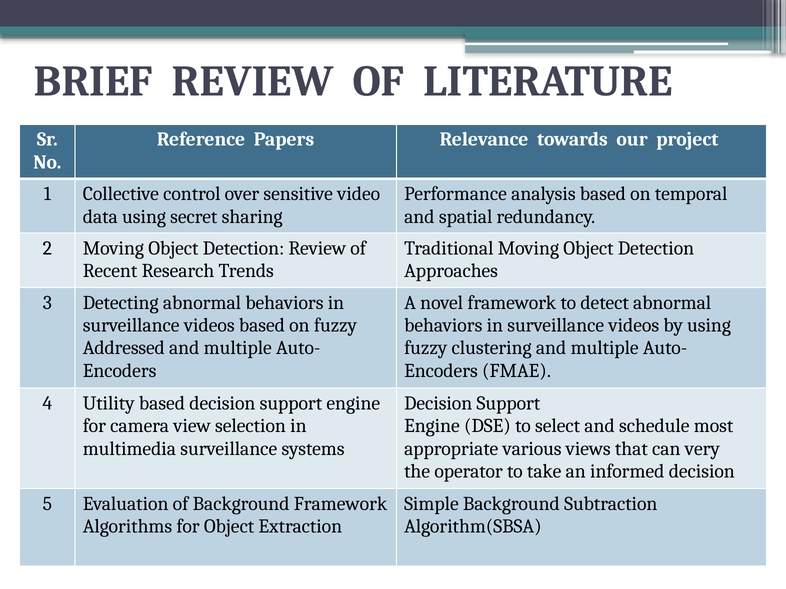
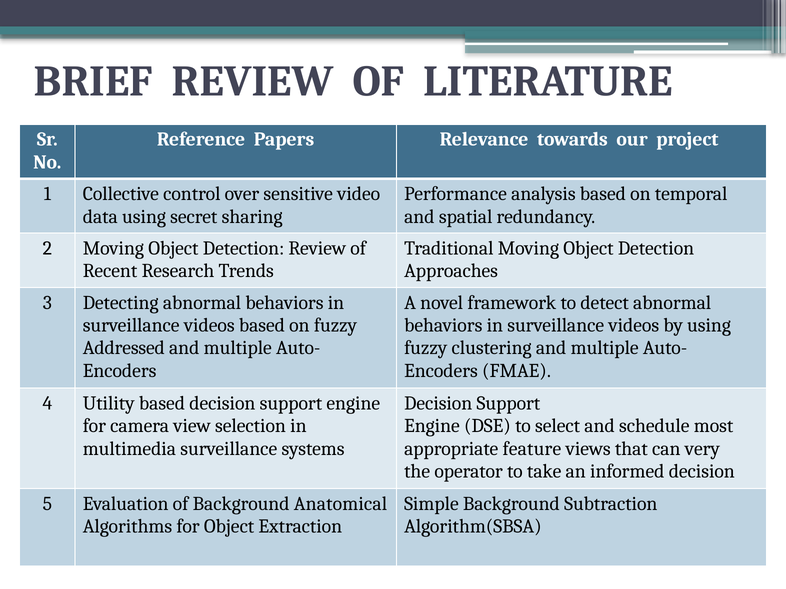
various: various -> feature
Background Framework: Framework -> Anatomical
